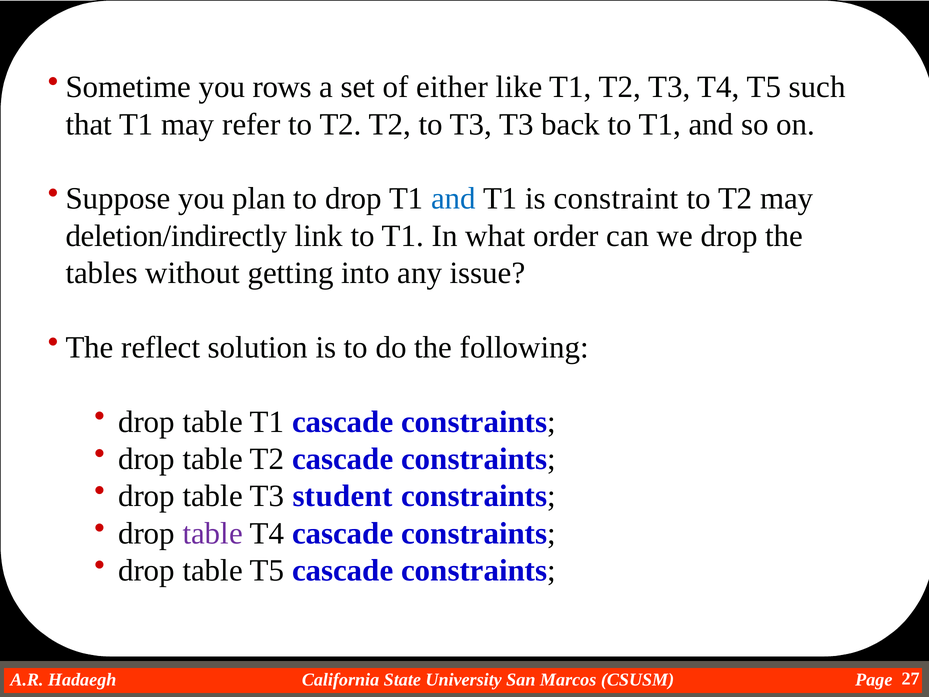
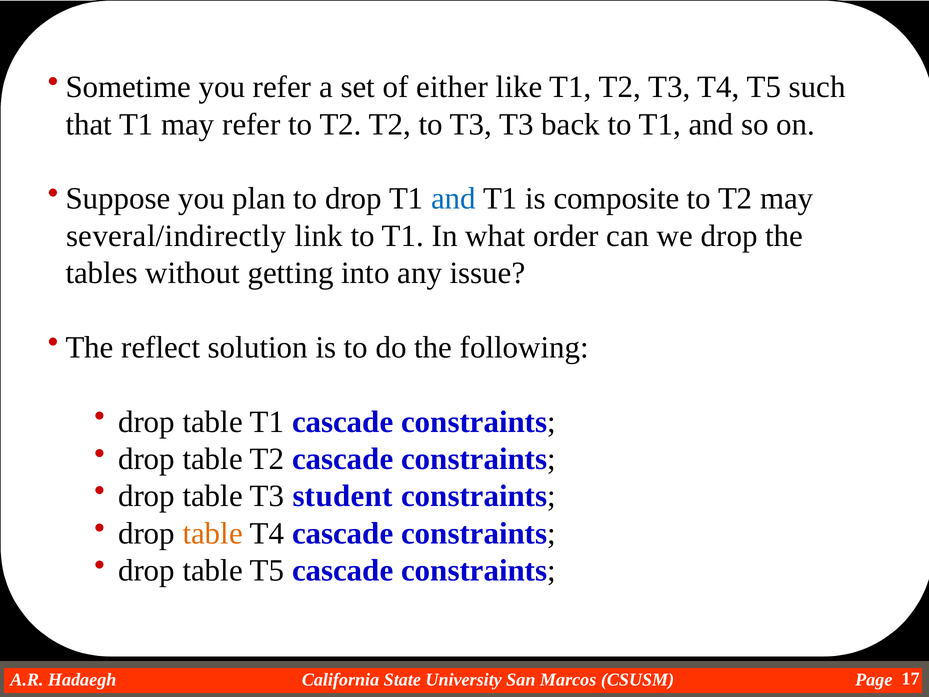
you rows: rows -> refer
constraint: constraint -> composite
deletion/indirectly: deletion/indirectly -> several/indirectly
table at (213, 533) colour: purple -> orange
27: 27 -> 17
